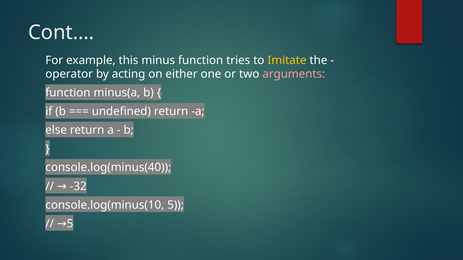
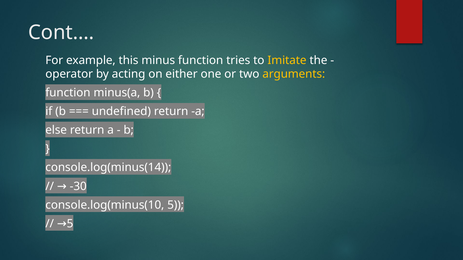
arguments colour: pink -> yellow
console.log(minus(40: console.log(minus(40 -> console.log(minus(14
-32: -32 -> -30
